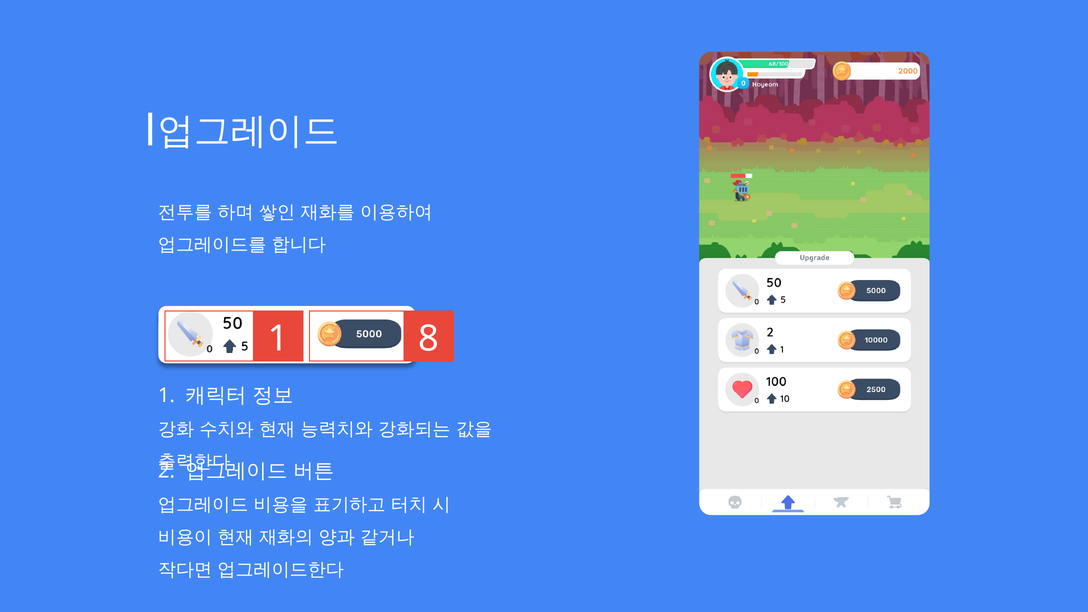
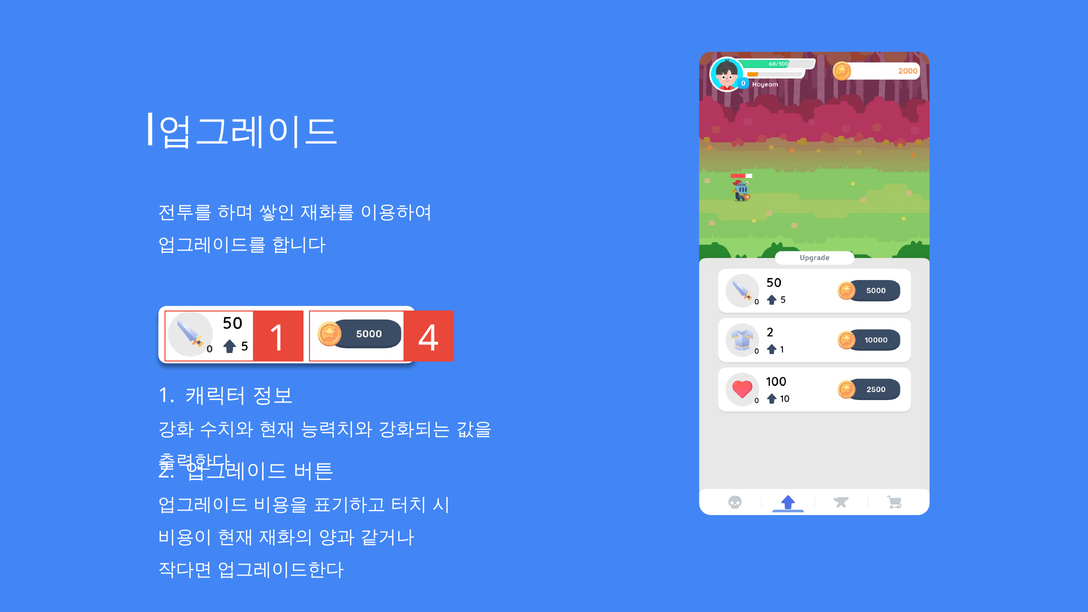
8: 8 -> 4
